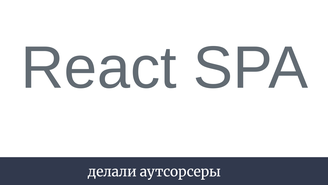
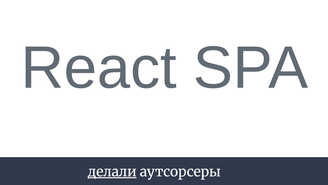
делали underline: none -> present
